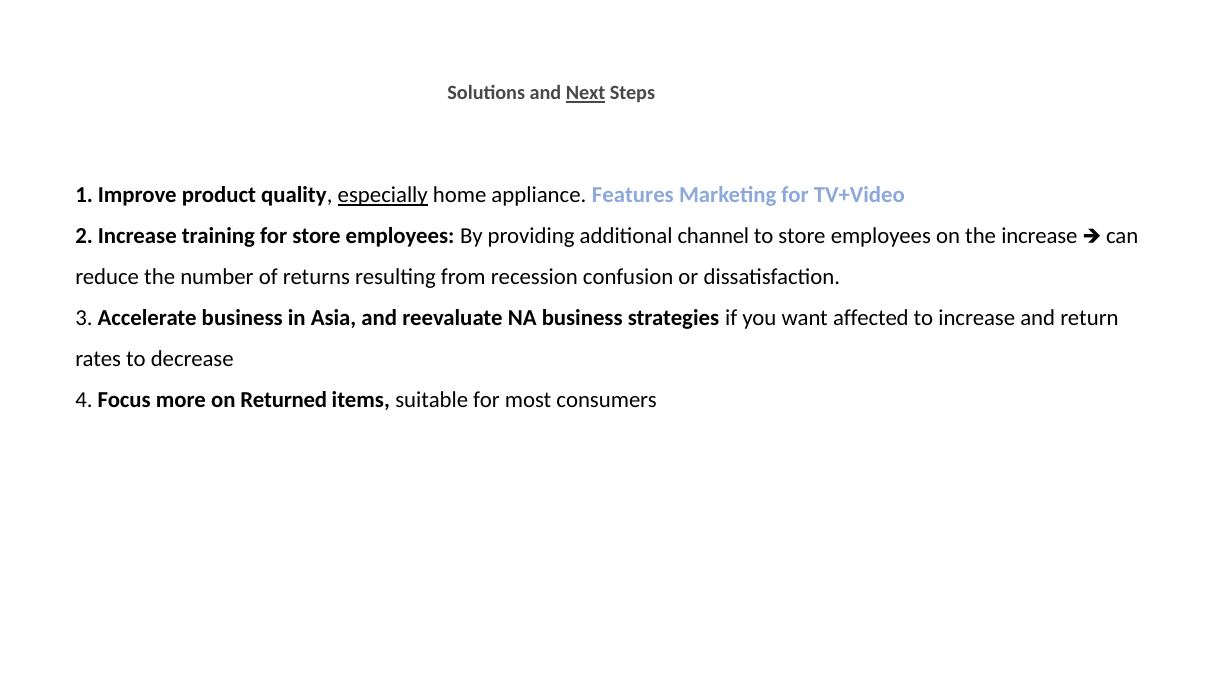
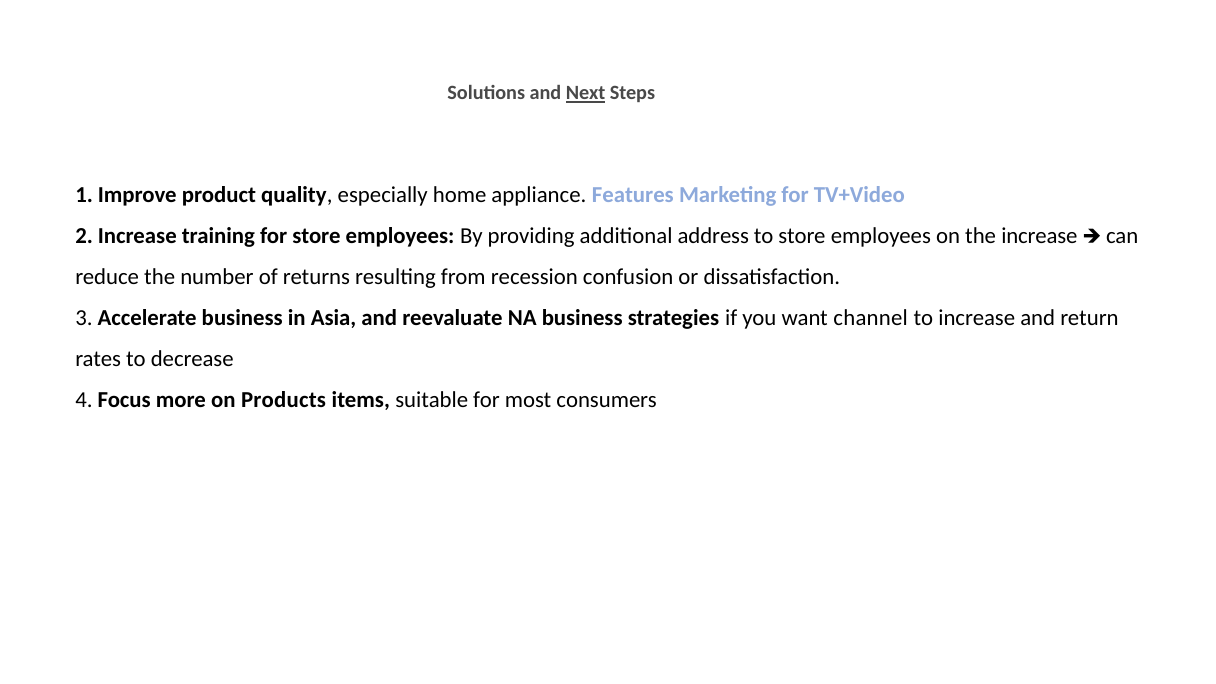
especially underline: present -> none
channel: channel -> address
affected: affected -> channel
Returned: Returned -> Products
